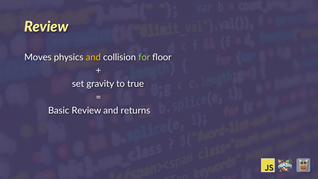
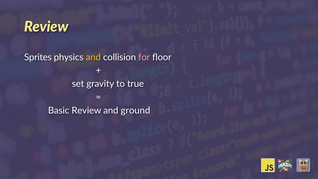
Moves: Moves -> Sprites
for colour: light green -> pink
returns: returns -> ground
